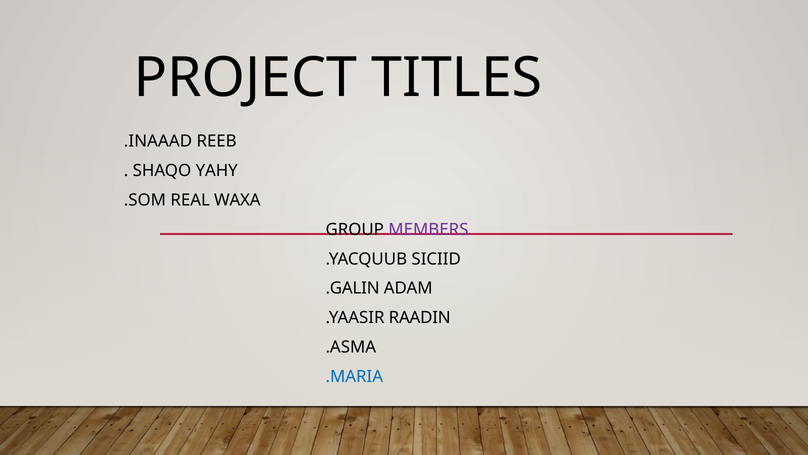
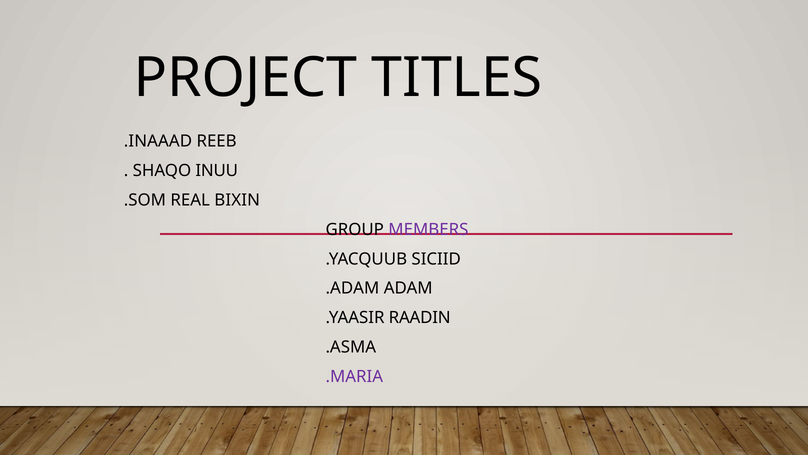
YAHY: YAHY -> INUU
WAXA: WAXA -> BIXIN
.GALIN: .GALIN -> .ADAM
.MARIA colour: blue -> purple
